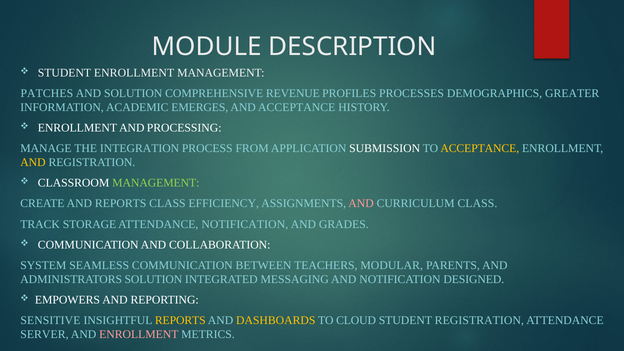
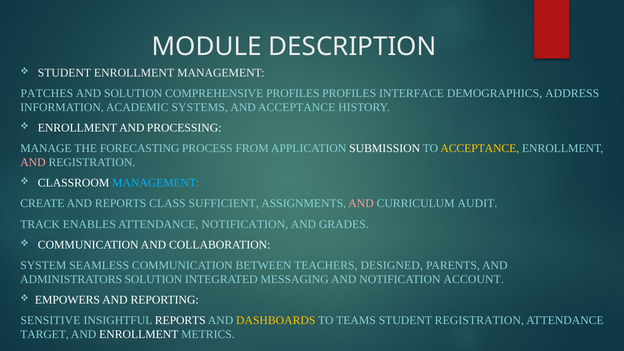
COMPREHENSIVE REVENUE: REVENUE -> PROFILES
PROCESSES: PROCESSES -> INTERFACE
GREATER: GREATER -> ADDRESS
EMERGES: EMERGES -> SYSTEMS
INTEGRATION: INTEGRATION -> FORECASTING
AND at (33, 163) colour: yellow -> pink
MANAGEMENT at (156, 183) colour: light green -> light blue
EFFICIENCY: EFFICIENCY -> SUFFICIENT
CURRICULUM CLASS: CLASS -> AUDIT
STORAGE: STORAGE -> ENABLES
MODULAR: MODULAR -> DESIGNED
DESIGNED: DESIGNED -> ACCOUNT
REPORTS at (180, 320) colour: yellow -> white
CLOUD: CLOUD -> TEAMS
SERVER: SERVER -> TARGET
ENROLLMENT at (139, 334) colour: pink -> white
